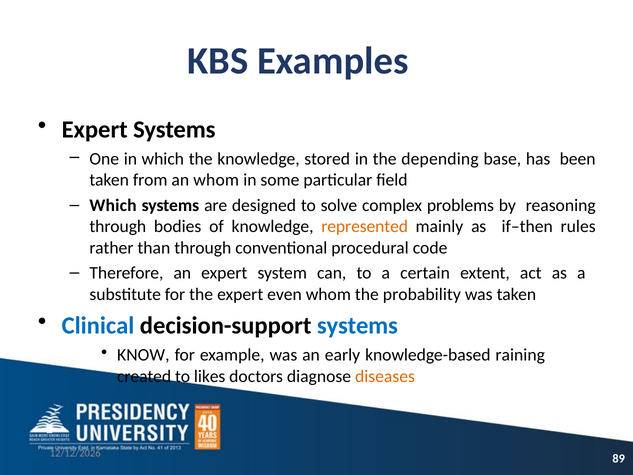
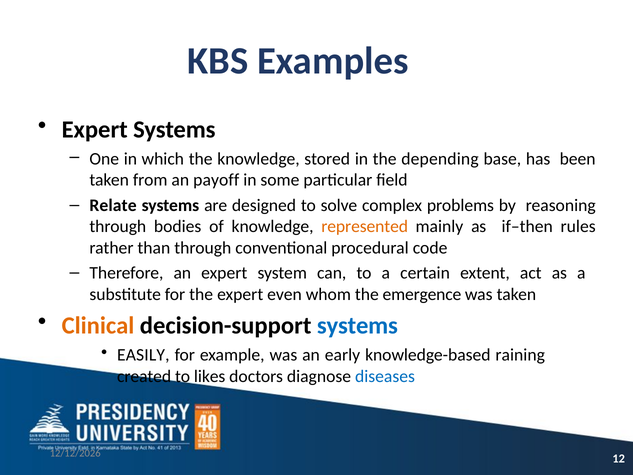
an whom: whom -> payoff
Which at (113, 205): Which -> Relate
probability: probability -> emergence
Clinical colour: blue -> orange
KNOW: KNOW -> EASILY
diseases colour: orange -> blue
89: 89 -> 12
